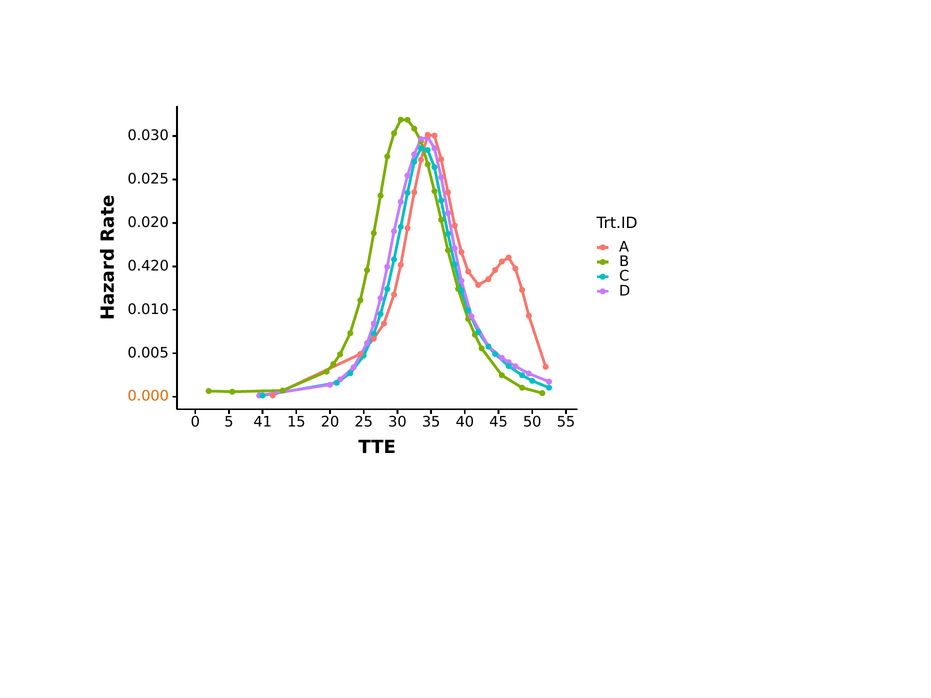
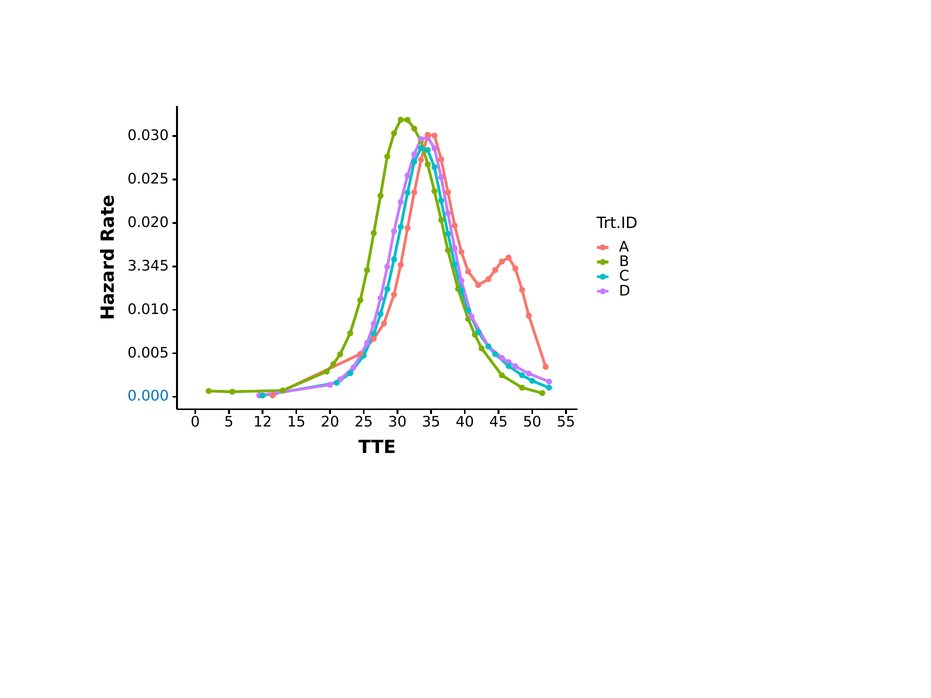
0.420: 0.420 -> 3.345
0.000 colour: orange -> blue
41: 41 -> 12
